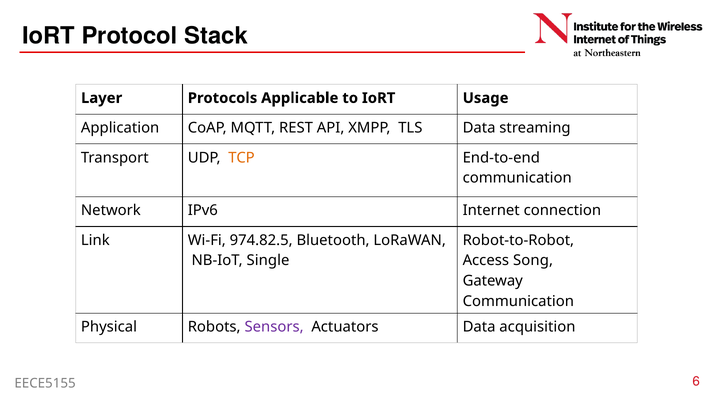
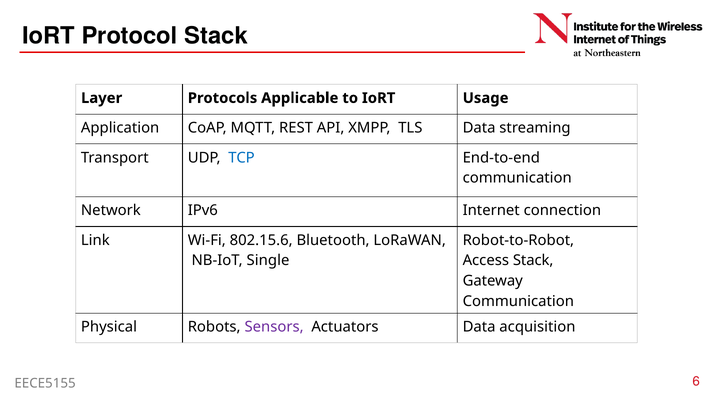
TCP colour: orange -> blue
974.82.5: 974.82.5 -> 802.15.6
Access Song: Song -> Stack
